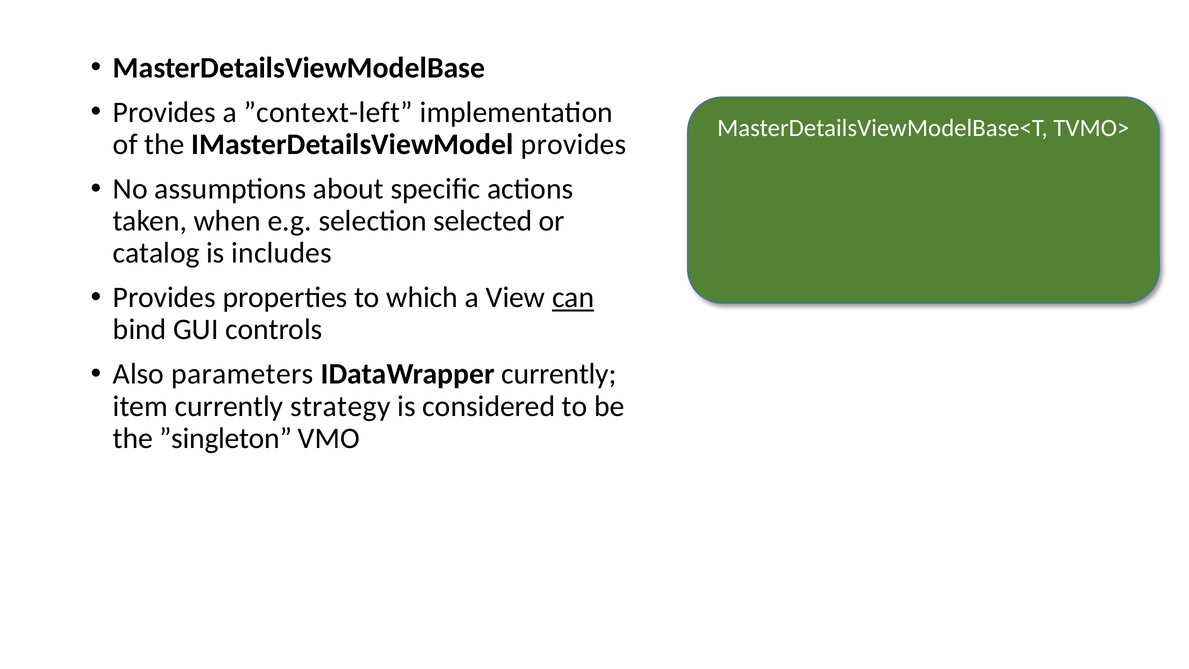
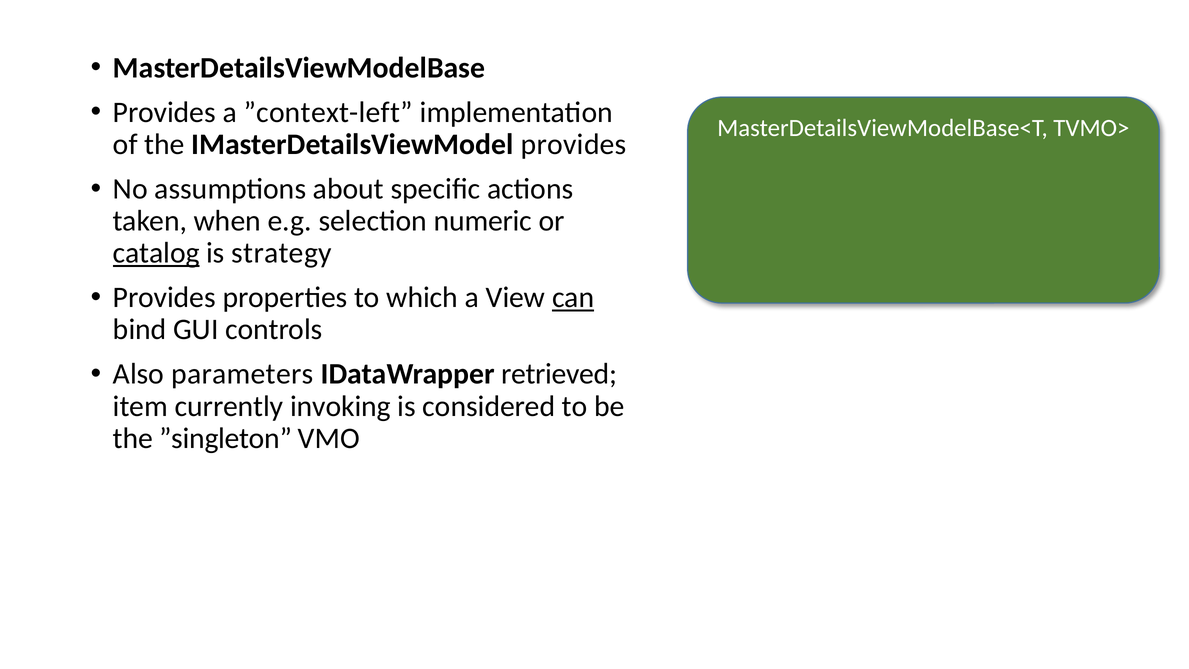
selected: selected -> numeric
catalog underline: none -> present
includes: includes -> strategy
IDataWrapper currently: currently -> retrieved
strategy: strategy -> invoking
